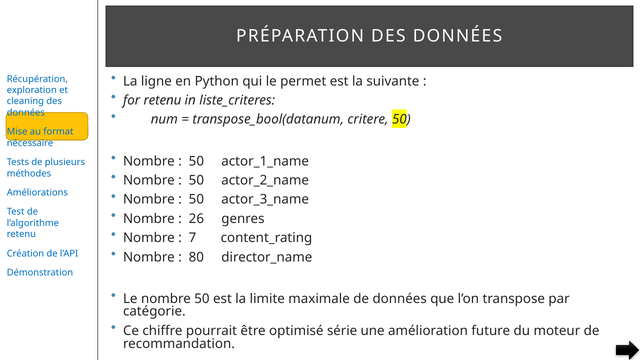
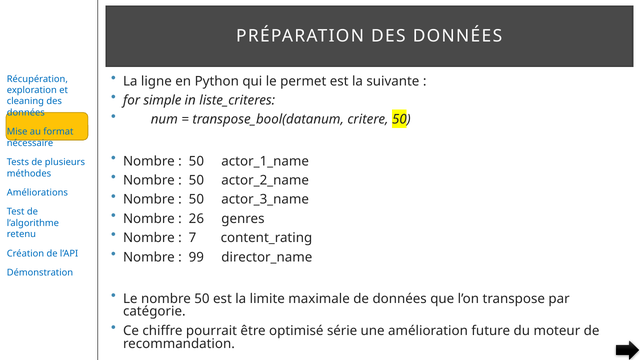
for retenu: retenu -> simple
80: 80 -> 99
